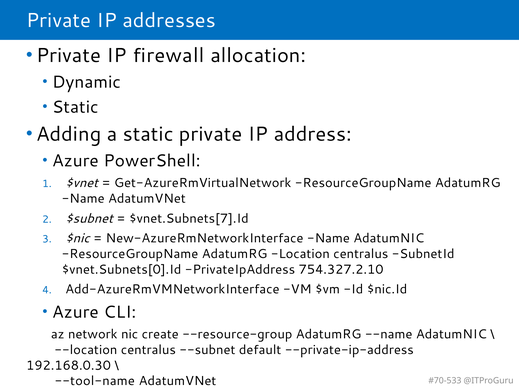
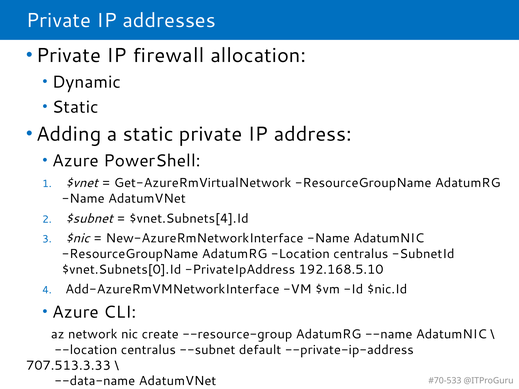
$vnet.Subnets[7].Id: $vnet.Subnets[7].Id -> $vnet.Subnets[4].Id
754.327.2.10: 754.327.2.10 -> 192.168.5.10
192.168.0.30: 192.168.0.30 -> 707.513.3.33
--tool-name: --tool-name -> --data-name
